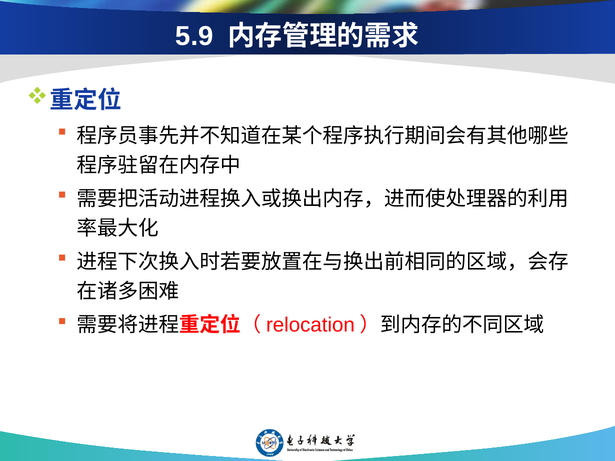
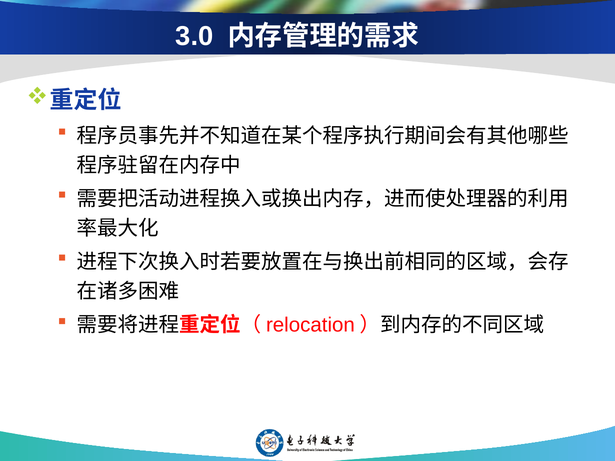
5.9: 5.9 -> 3.0
